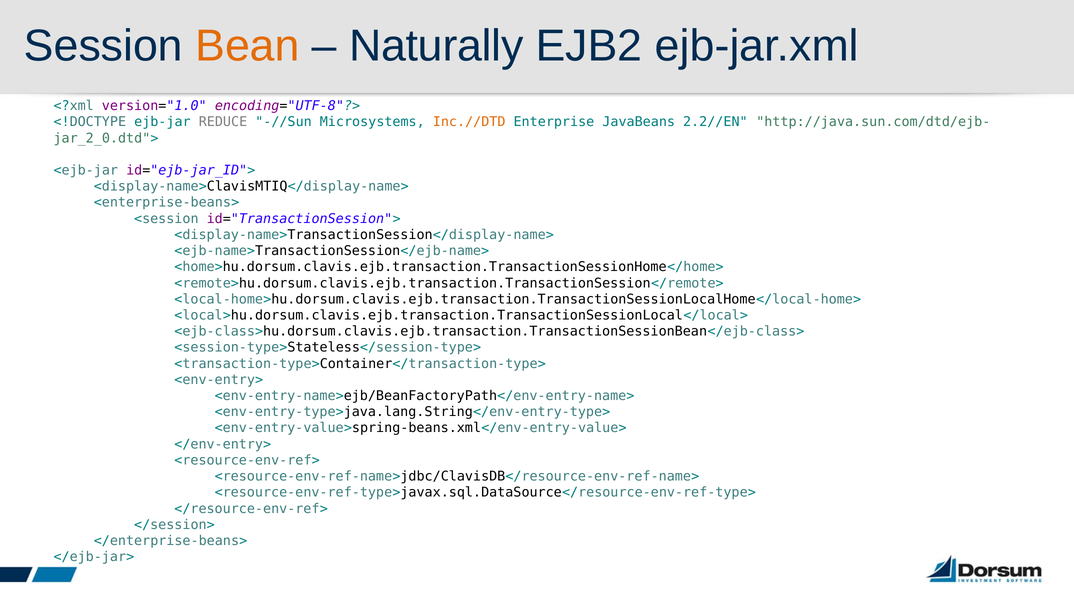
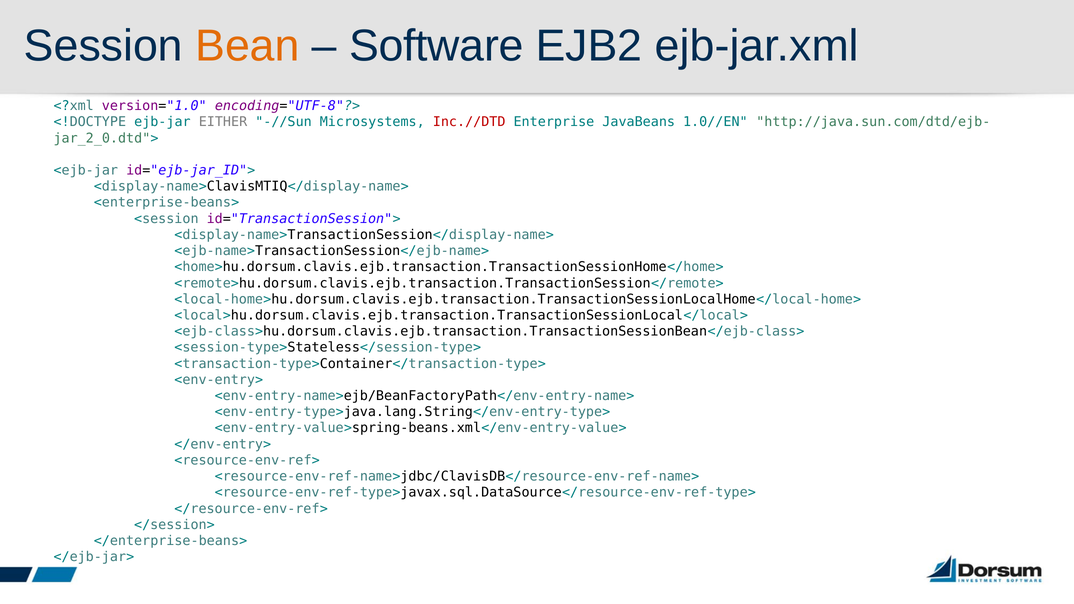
Naturally: Naturally -> Software
REDUCE: REDUCE -> EITHER
Inc.//DTD colour: orange -> red
2.2//EN: 2.2//EN -> 1.0//EN
